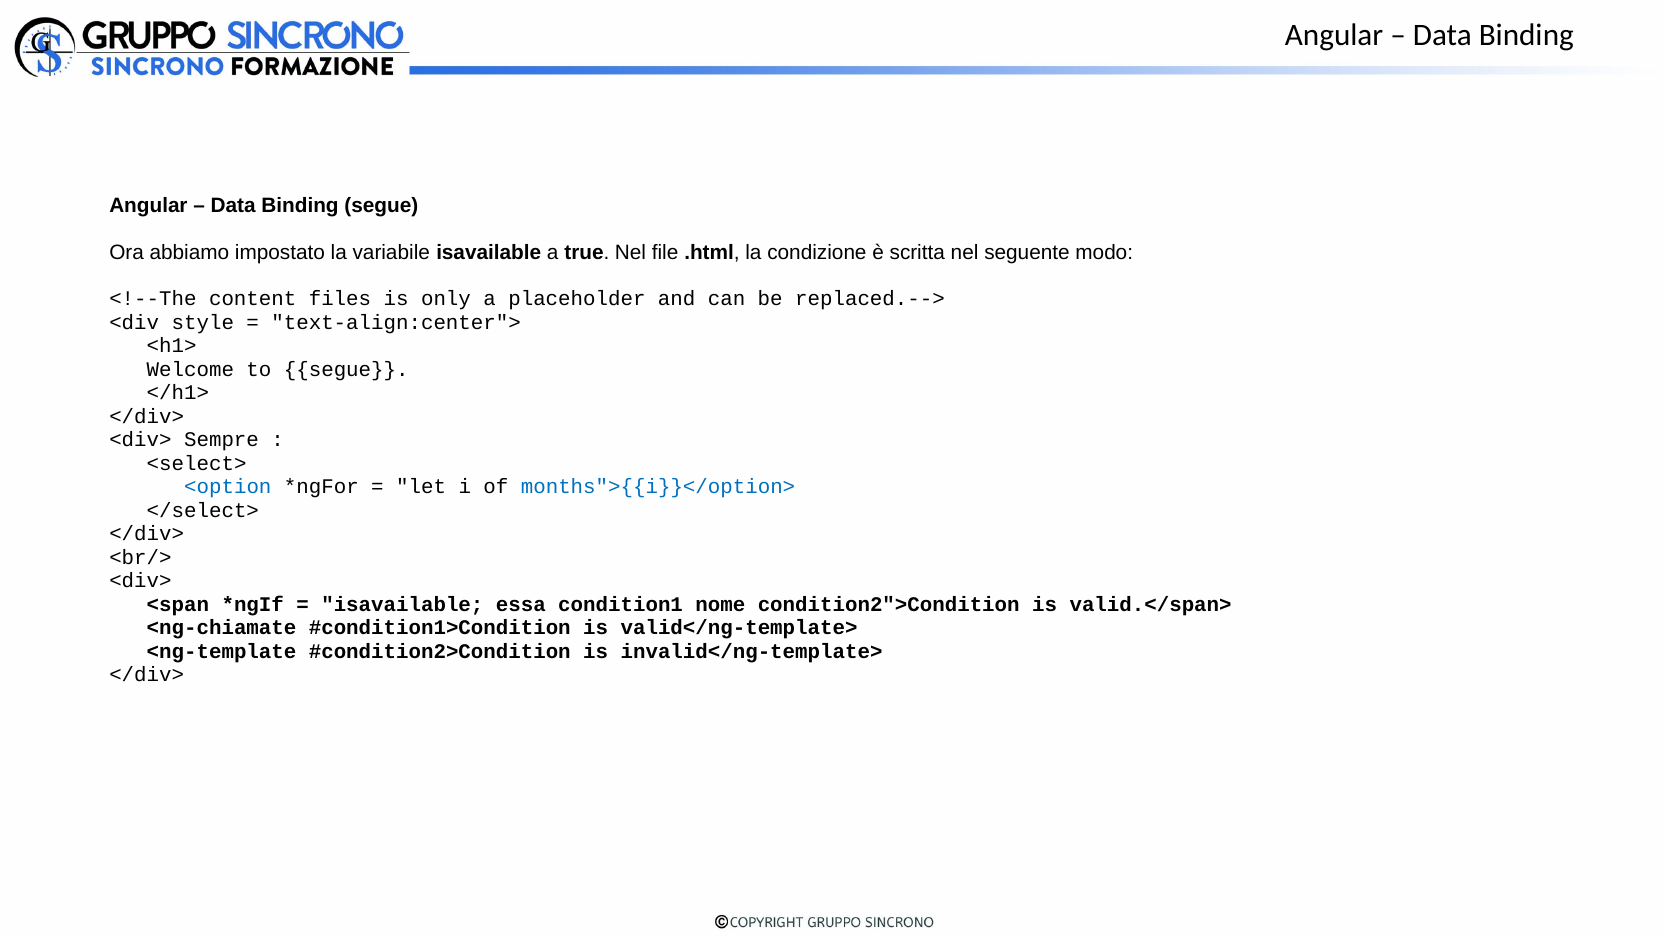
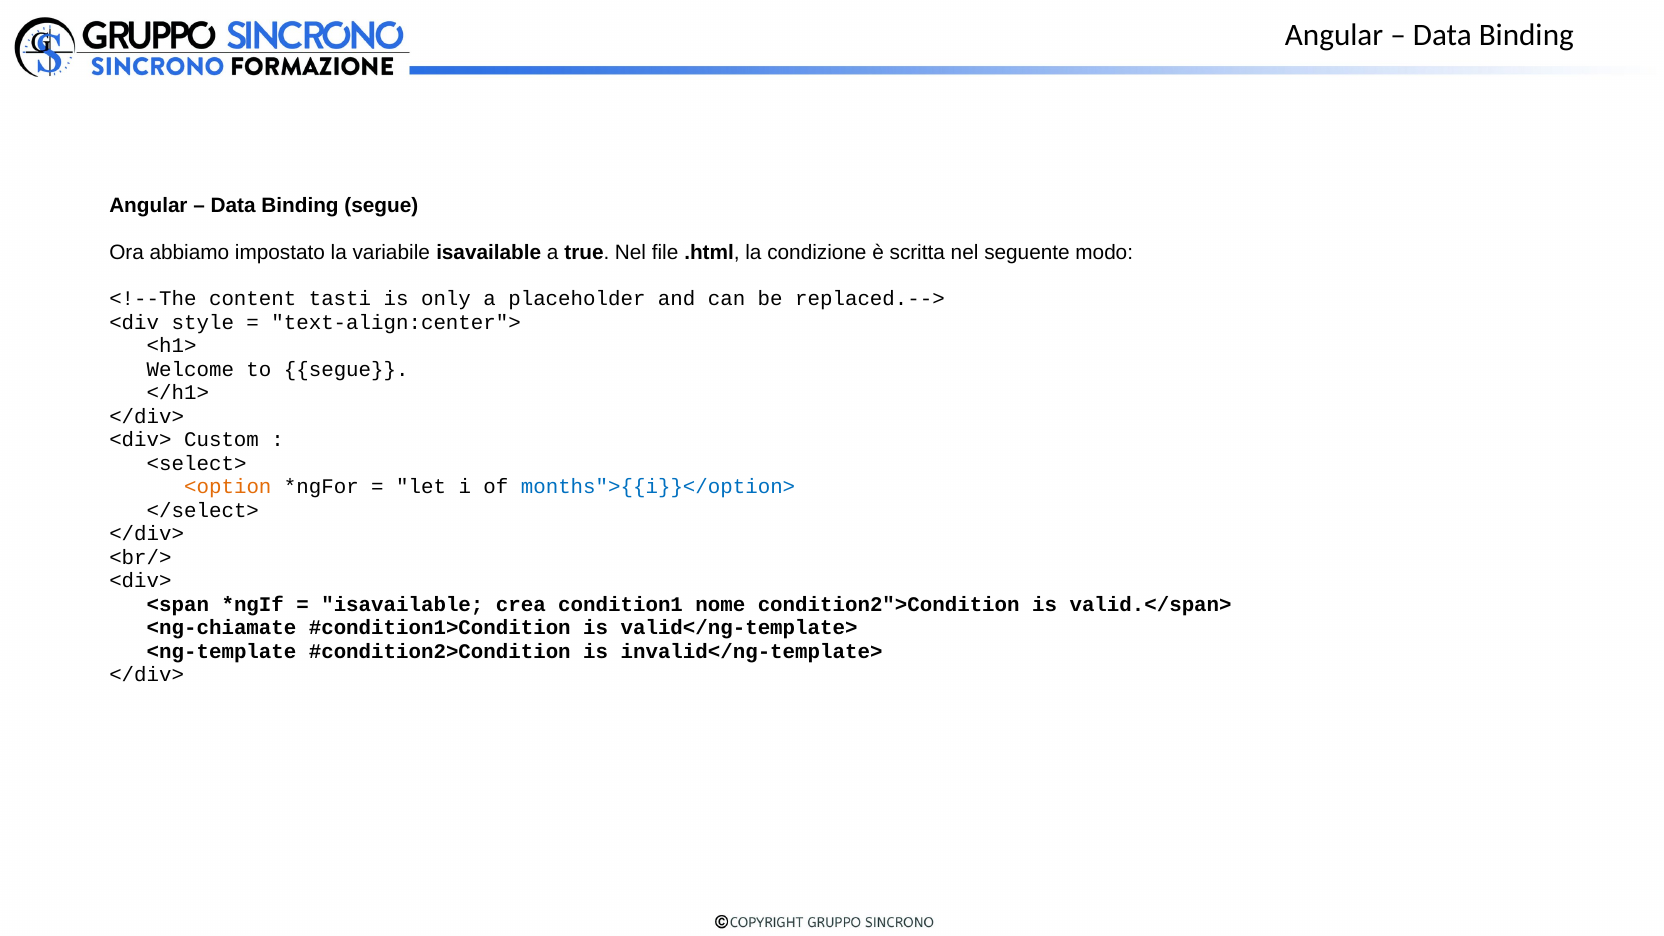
files: files -> tasti
Sempre: Sempre -> Custom
<option colour: blue -> orange
essa: essa -> crea
